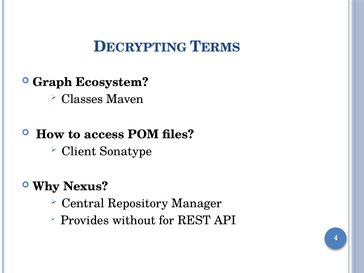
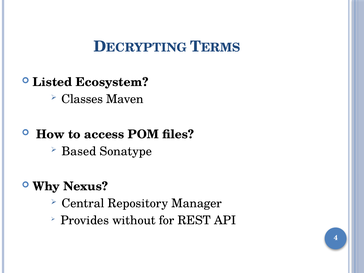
Graph: Graph -> Listed
Client: Client -> Based
